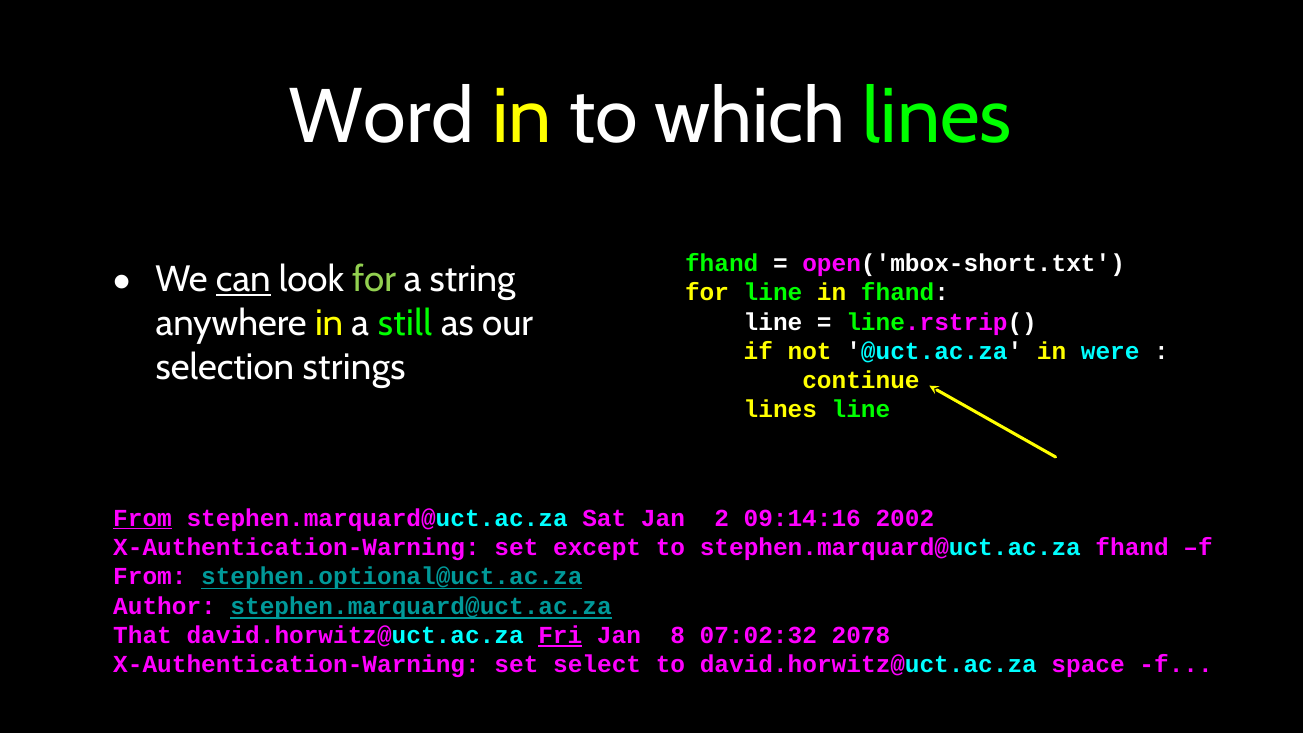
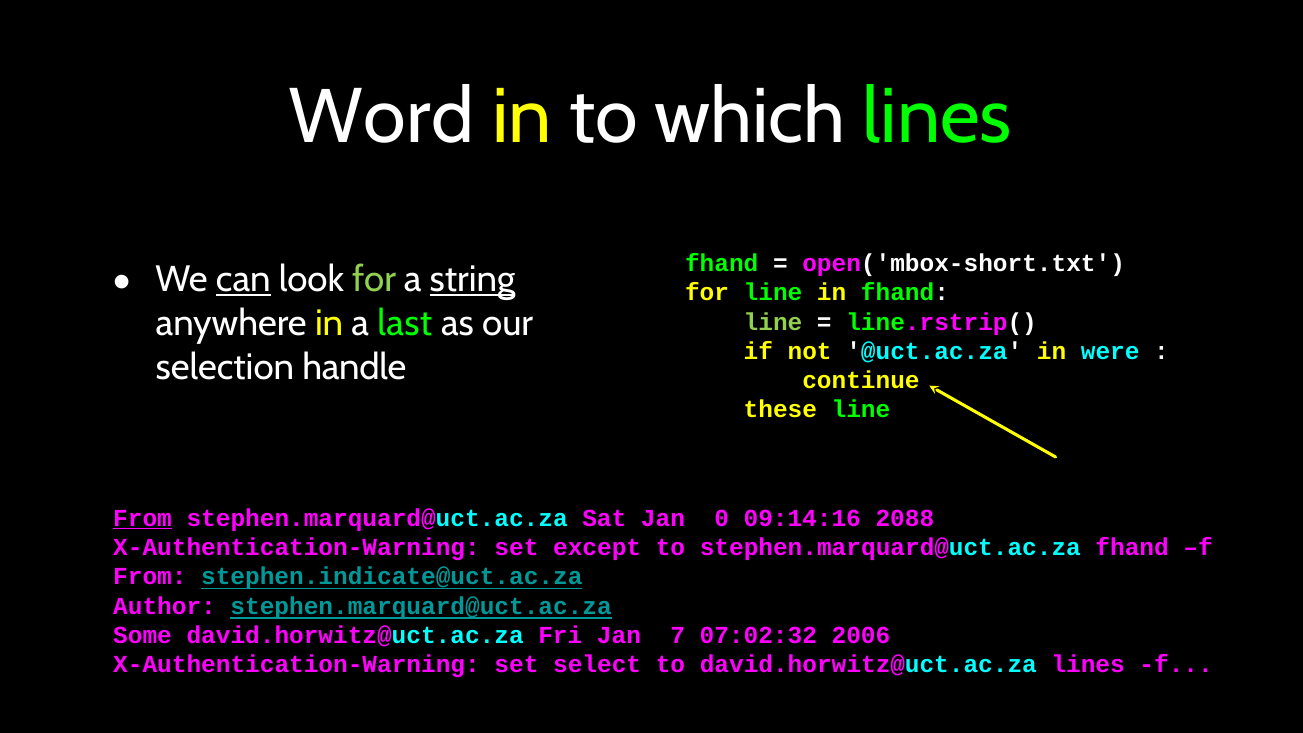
string underline: none -> present
still: still -> last
line at (773, 322) colour: white -> light green
strings: strings -> handle
lines at (780, 410): lines -> these
2: 2 -> 0
2002: 2002 -> 2088
stephen.optional@uct.ac.za: stephen.optional@uct.ac.za -> stephen.indicate@uct.ac.za
That: That -> Some
Fri underline: present -> none
8: 8 -> 7
2078: 2078 -> 2006
david.horwitz@uct.ac.za space: space -> lines
